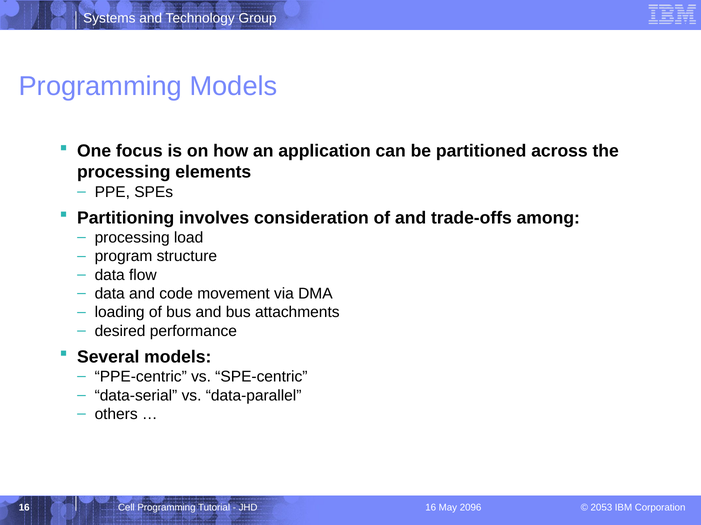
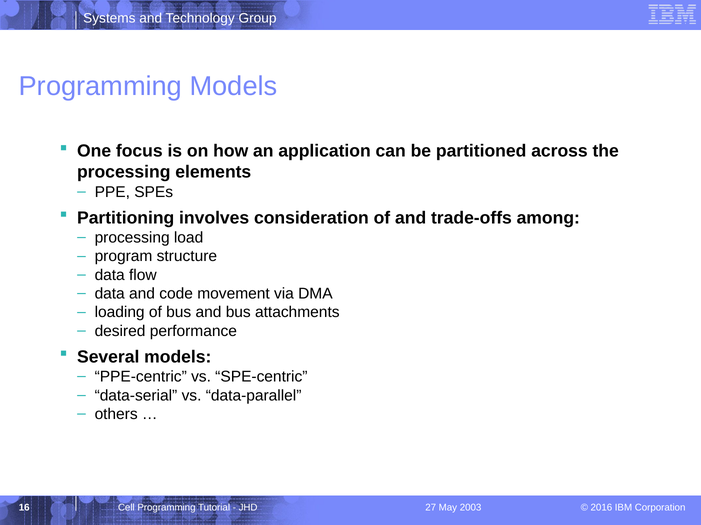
2053: 2053 -> 2016
JHD 16: 16 -> 27
2096: 2096 -> 2003
